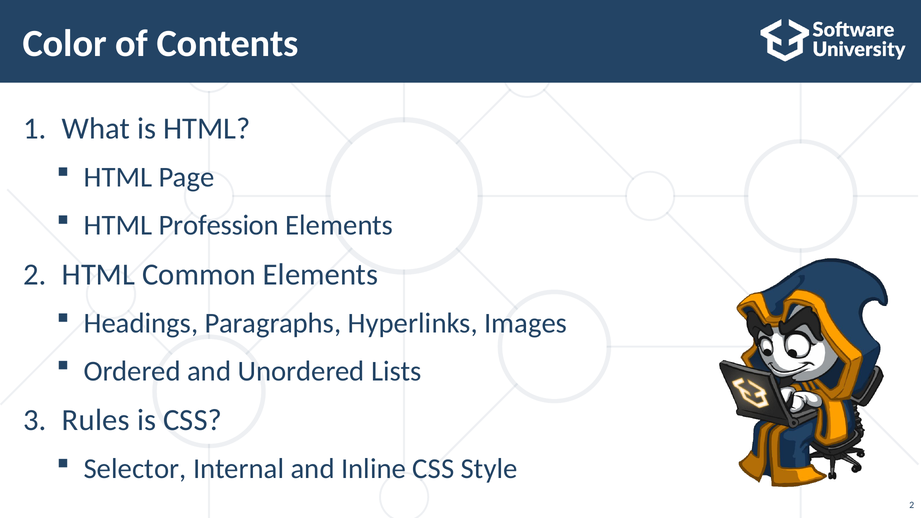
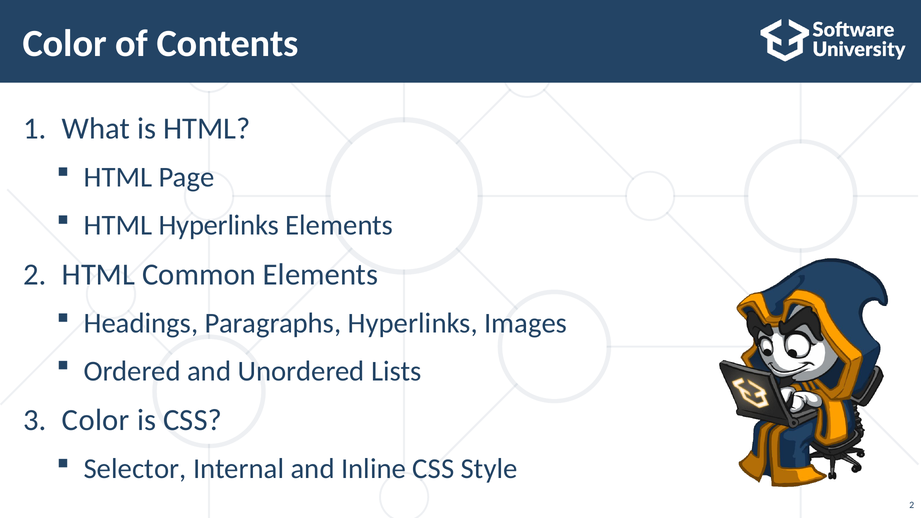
HTML Profession: Profession -> Hyperlinks
Rules at (96, 420): Rules -> Color
